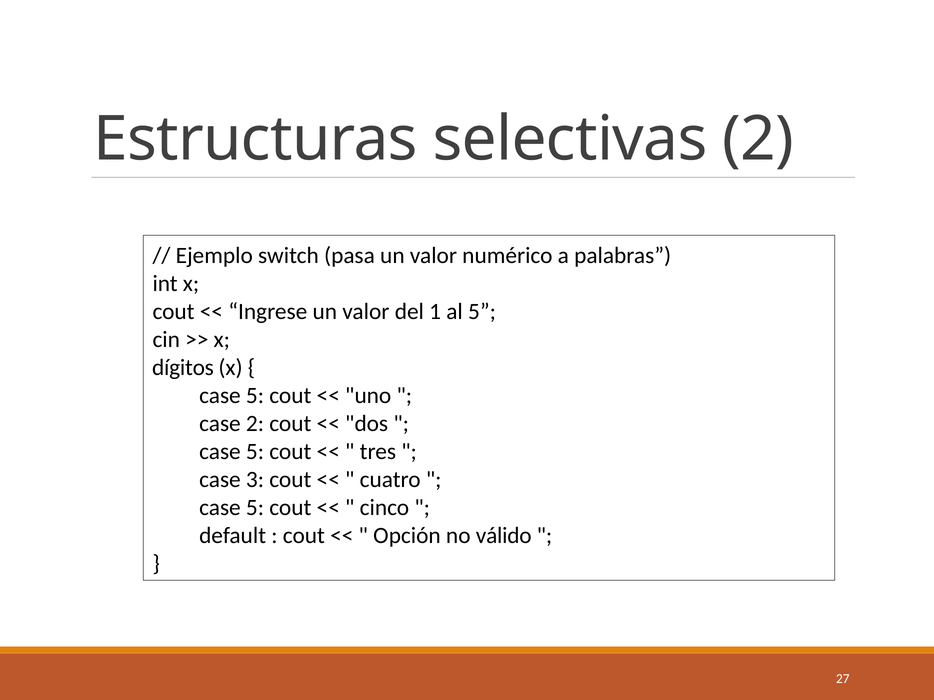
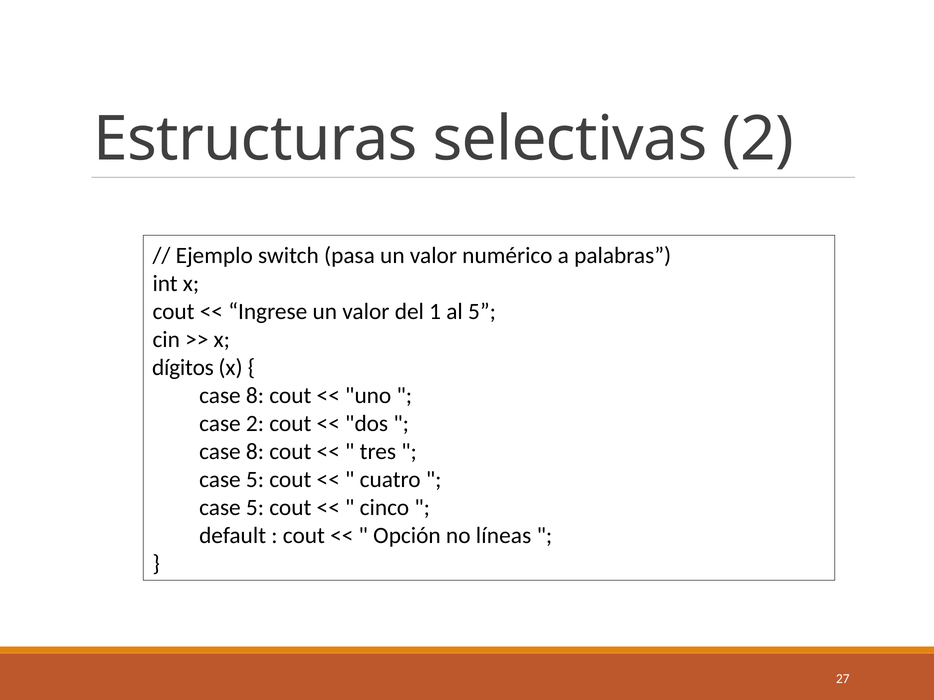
5 at (255, 396): 5 -> 8
5 at (255, 452): 5 -> 8
3 at (255, 480): 3 -> 5
válido: válido -> líneas
